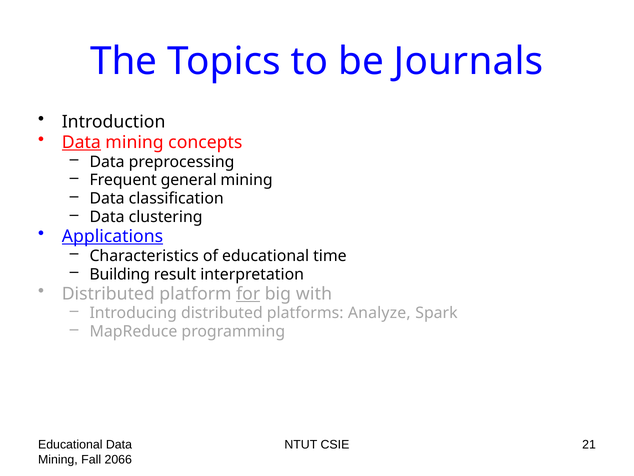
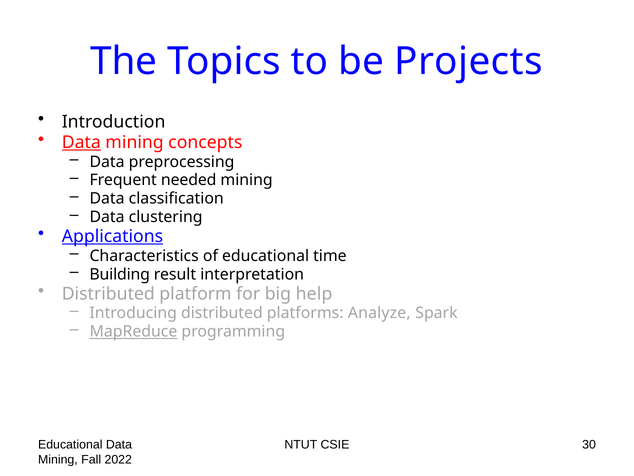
Journals: Journals -> Projects
general: general -> needed
for underline: present -> none
with: with -> help
MapReduce underline: none -> present
21: 21 -> 30
2066: 2066 -> 2022
